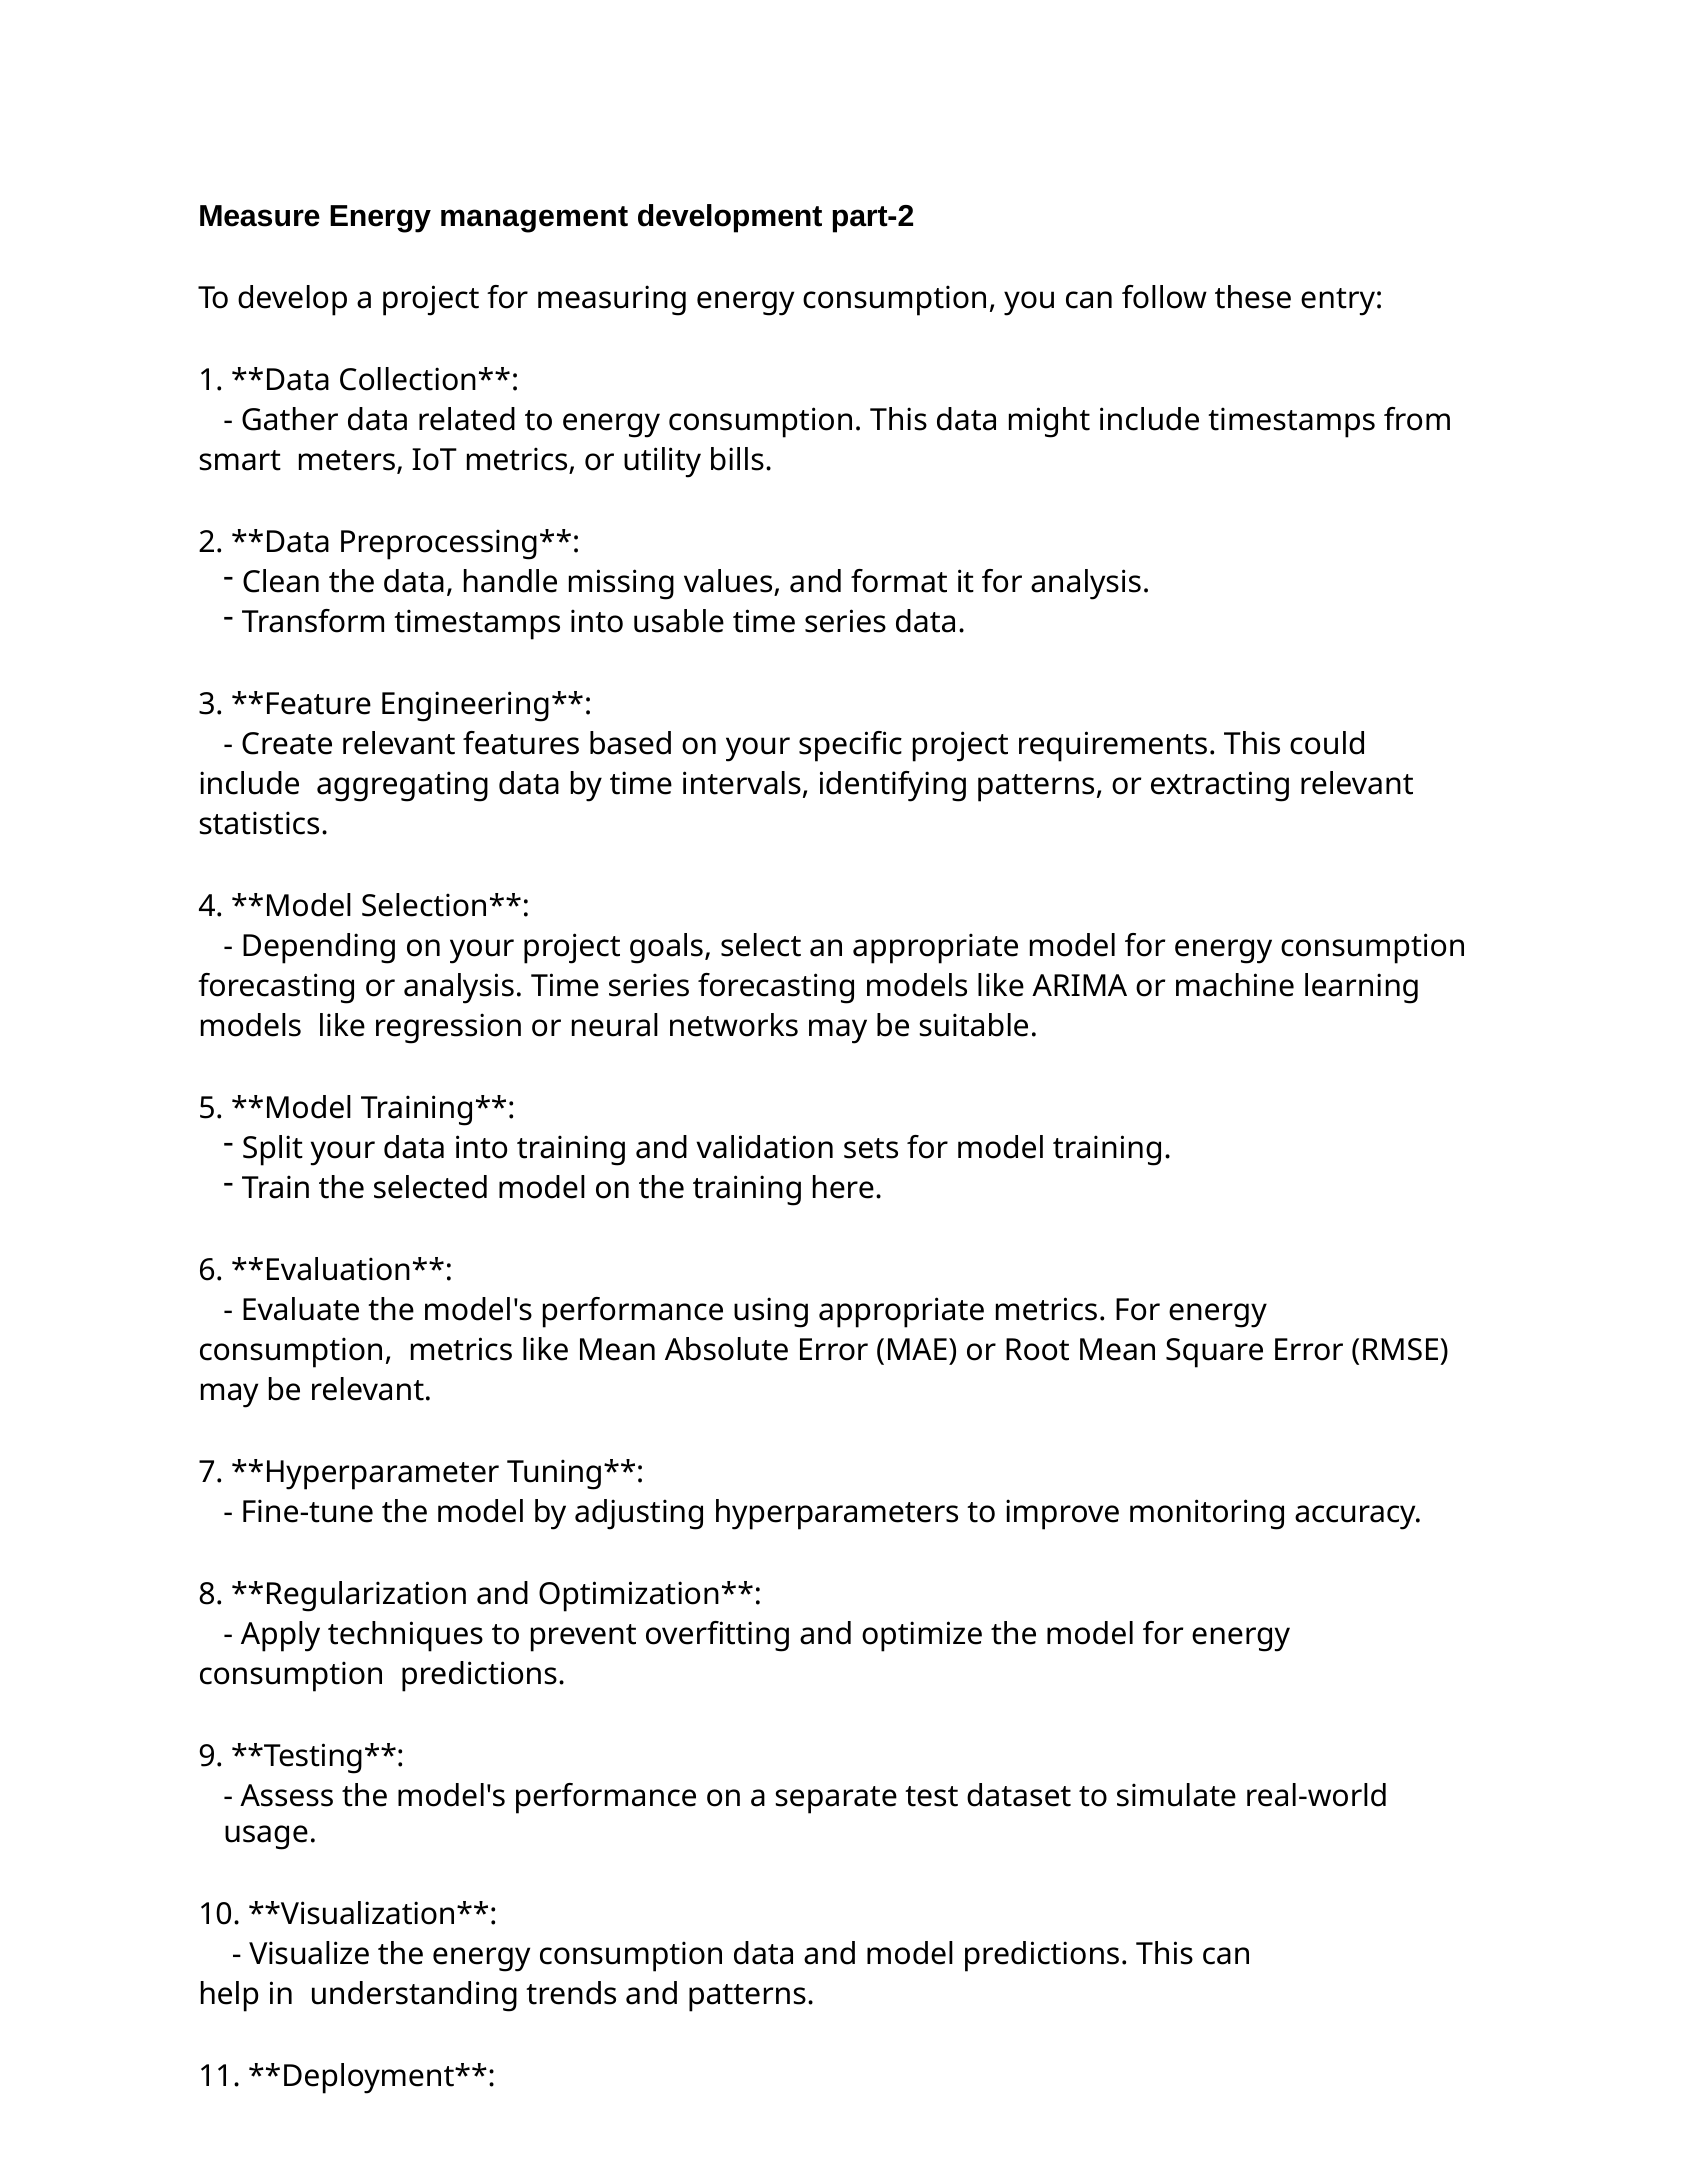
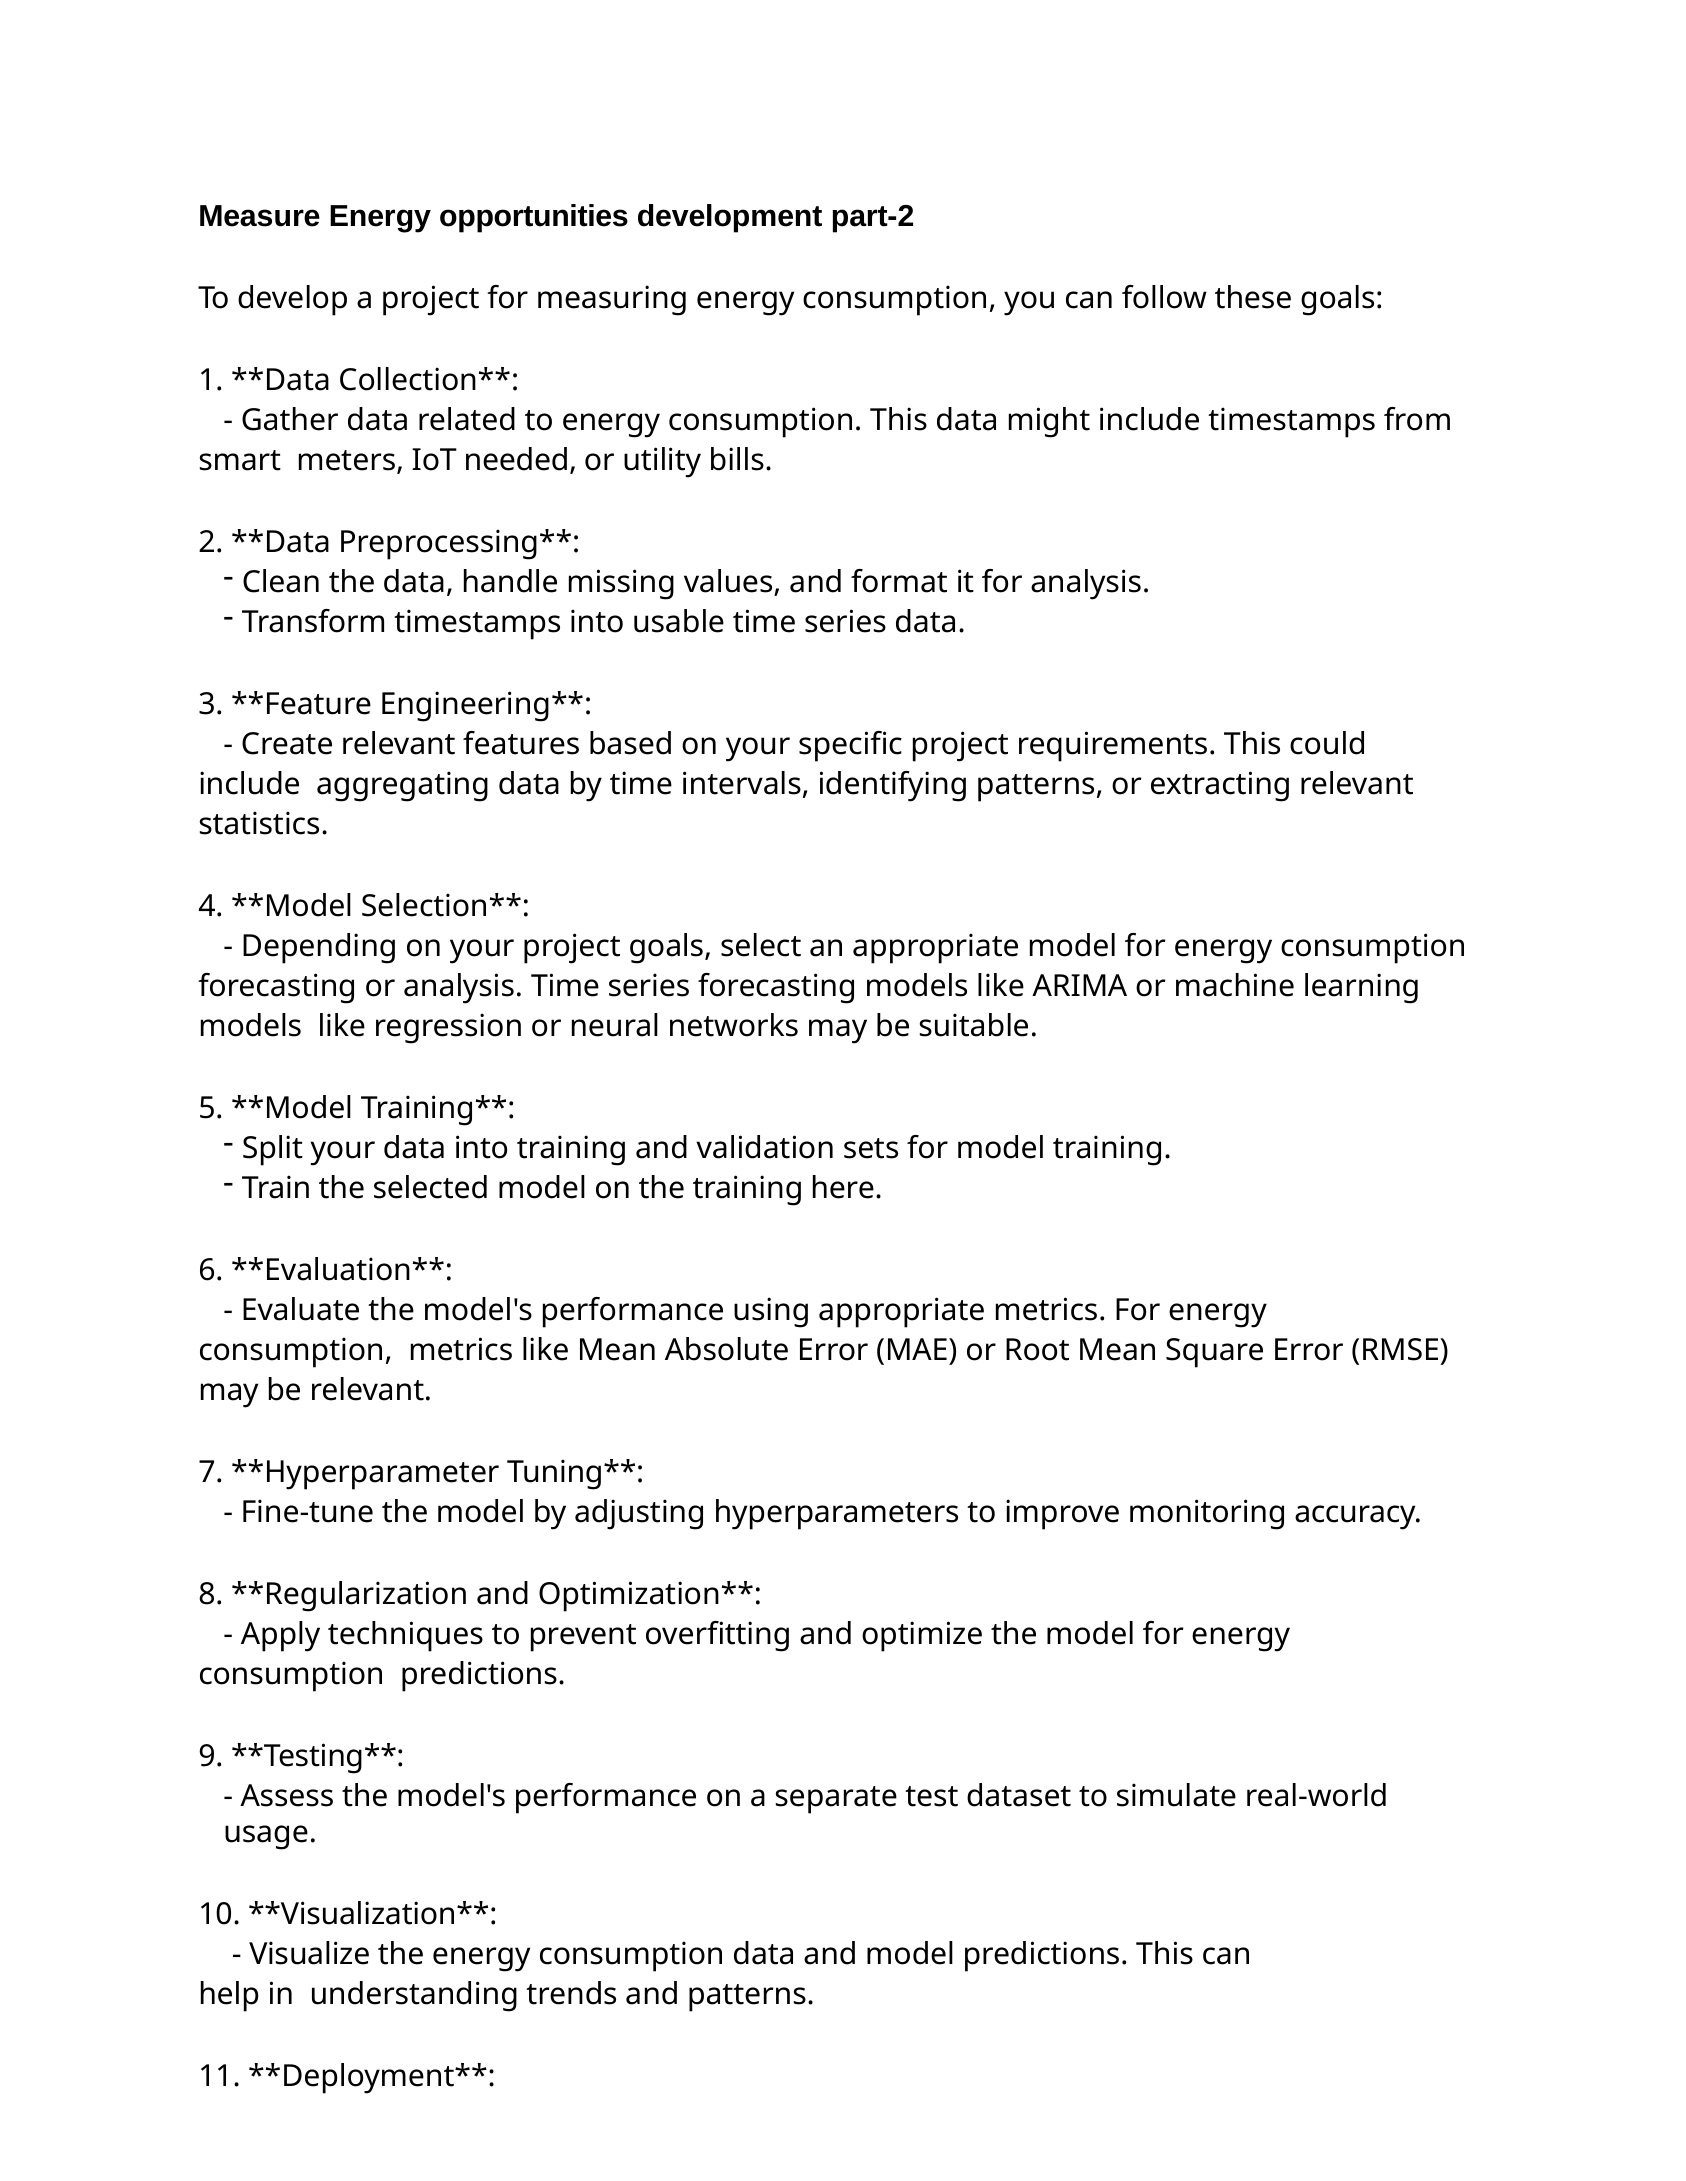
management: management -> opportunities
these entry: entry -> goals
IoT metrics: metrics -> needed
